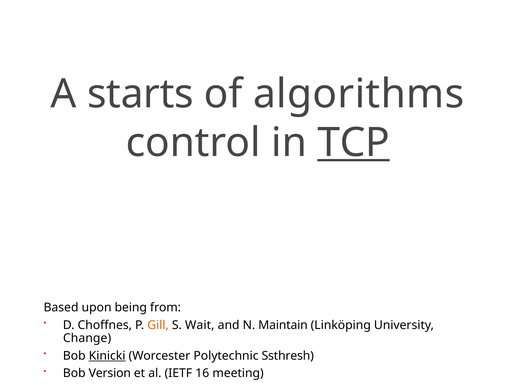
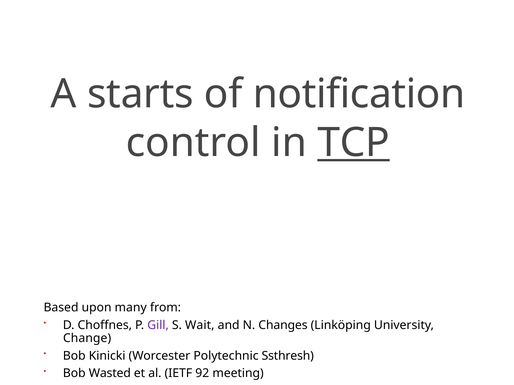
algorithms: algorithms -> notification
being: being -> many
Gill colour: orange -> purple
Maintain: Maintain -> Changes
Kinicki underline: present -> none
Version: Version -> Wasted
16: 16 -> 92
